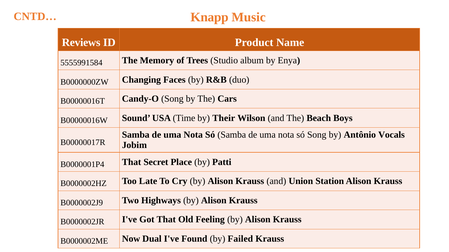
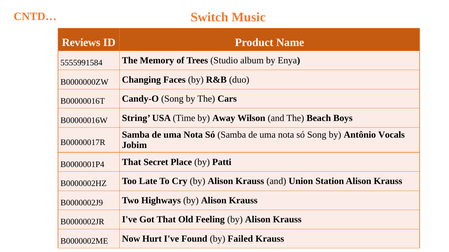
Knapp: Knapp -> Switch
Sound: Sound -> String
Their: Their -> Away
Dual: Dual -> Hurt
